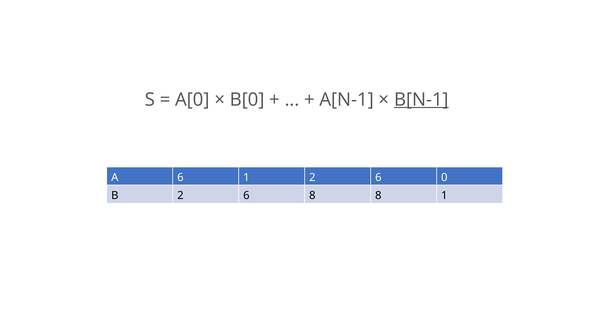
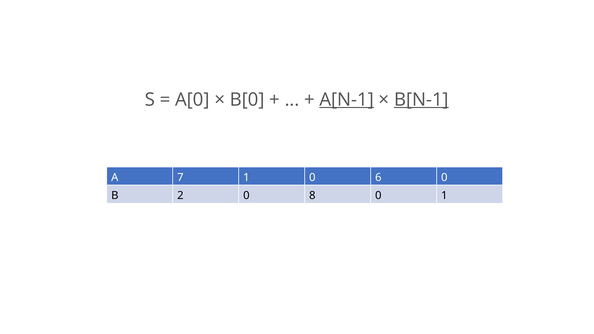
A[N-1 underline: none -> present
A 6: 6 -> 7
1 2: 2 -> 0
B 2 6: 6 -> 0
8 8: 8 -> 0
